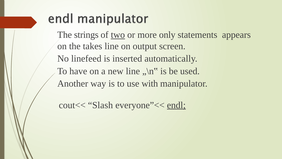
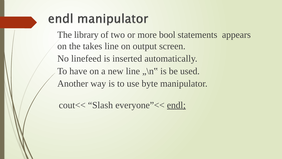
strings: strings -> library
two underline: present -> none
only: only -> bool
with: with -> byte
